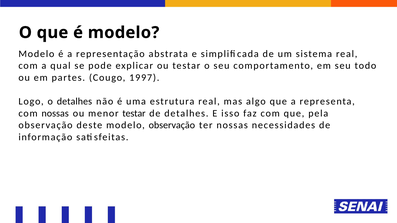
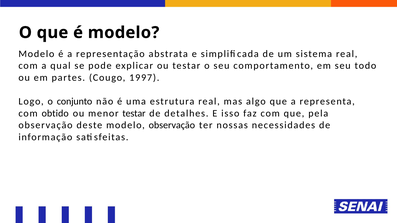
o detalhes: detalhes -> conjunto
com nossas: nossas -> obtido
